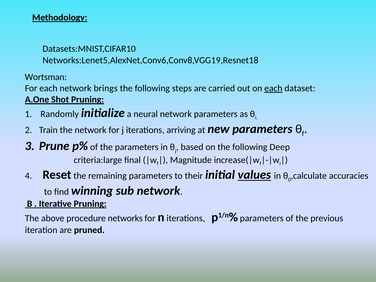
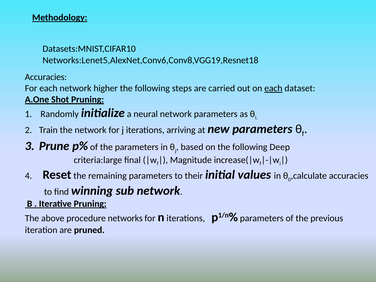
Wortsman at (46, 77): Wortsman -> Accuracies
brings: brings -> higher
values underline: present -> none
